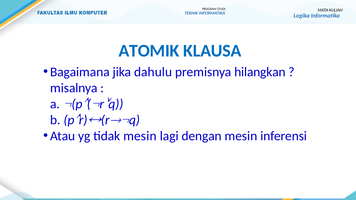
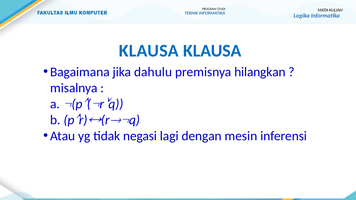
ATOMIK at (149, 51): ATOMIK -> KLAUSA
tidak mesin: mesin -> negasi
